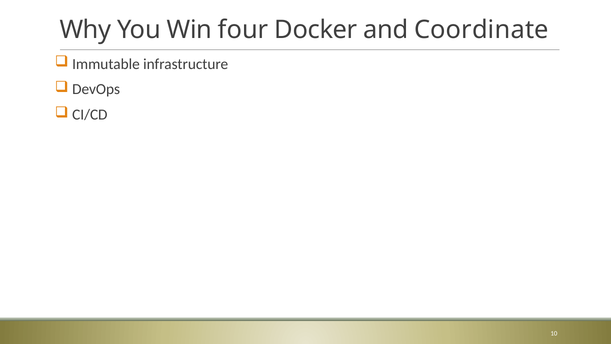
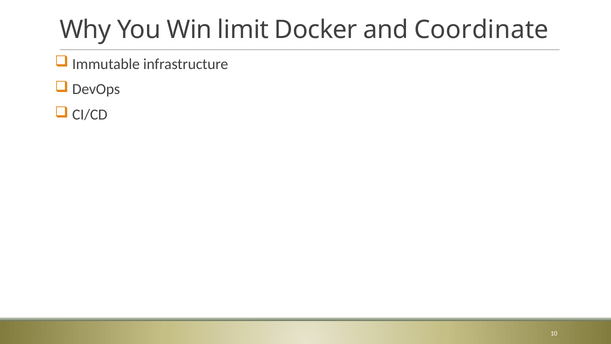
four: four -> limit
